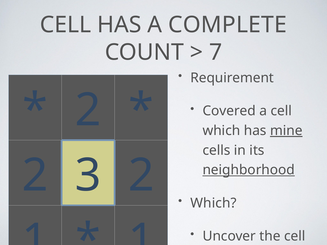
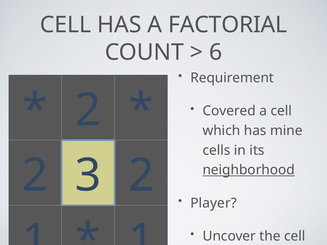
COMPLETE: COMPLETE -> FACTORIAL
7: 7 -> 6
mine underline: present -> none
Which at (214, 203): Which -> Player
